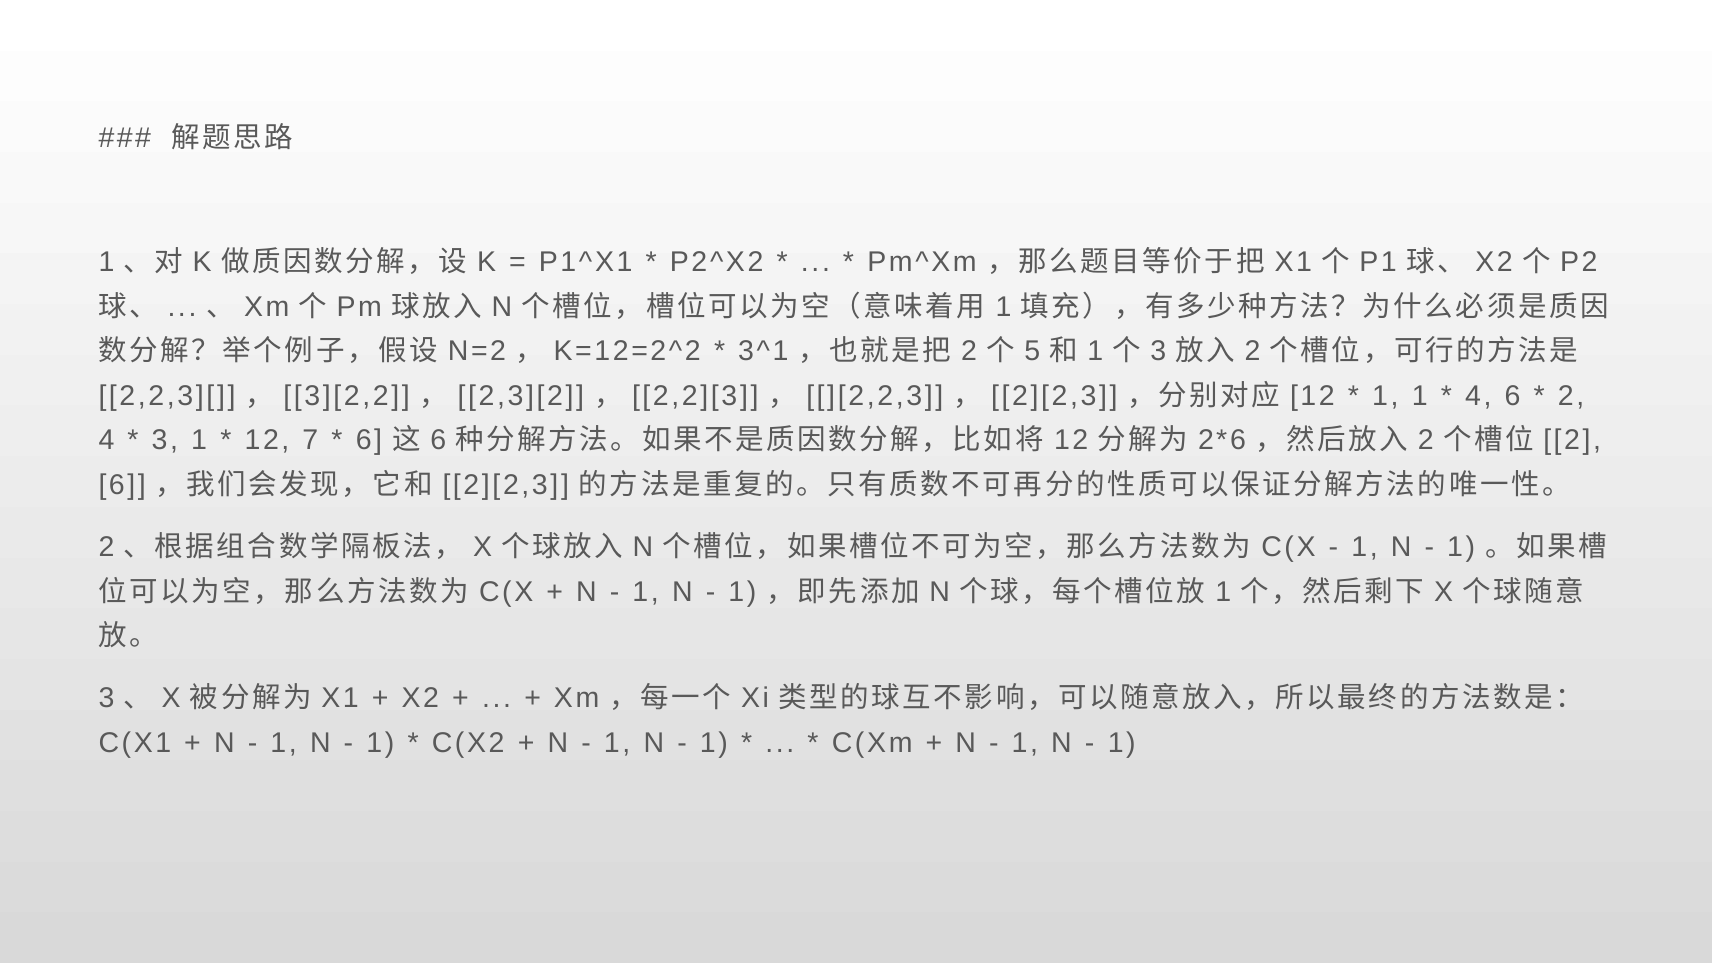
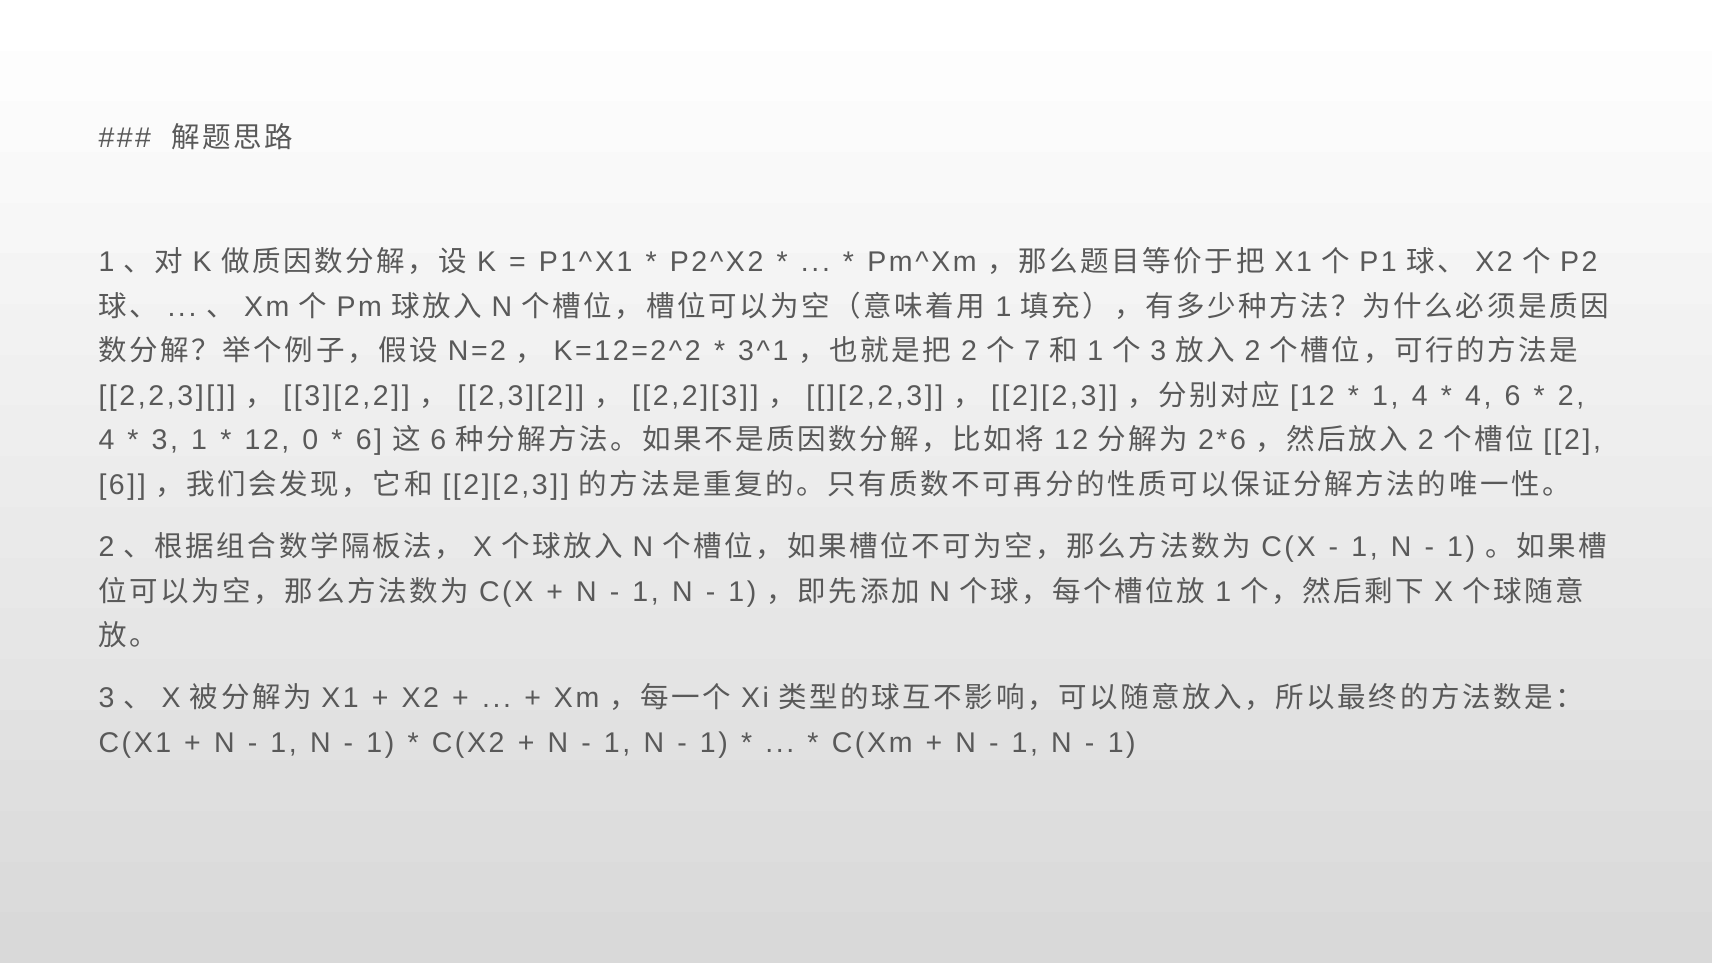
5: 5 -> 7
1 1: 1 -> 4
7: 7 -> 0
